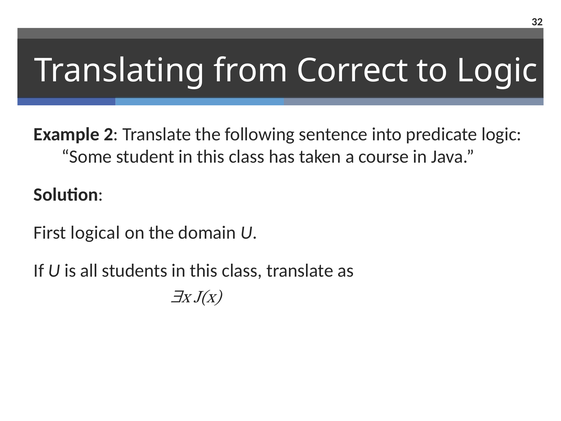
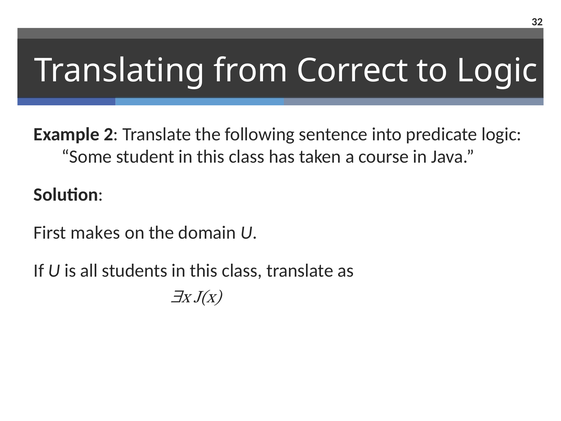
logical: logical -> makes
